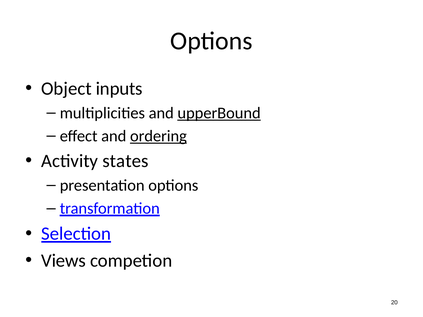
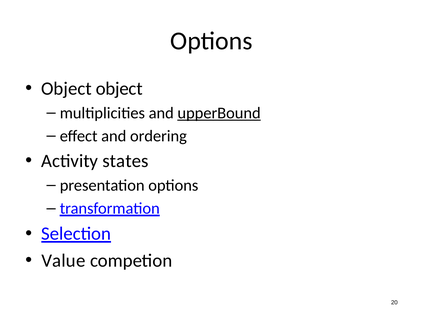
Object inputs: inputs -> object
ordering underline: present -> none
Views: Views -> Value
